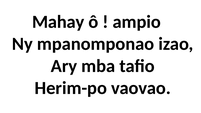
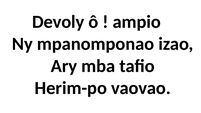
Mahay: Mahay -> Devoly
